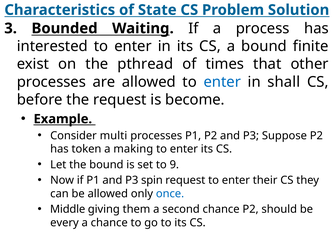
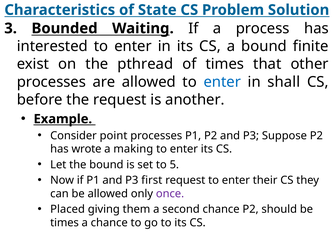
become: become -> another
multi: multi -> point
token: token -> wrote
9: 9 -> 5
spin: spin -> first
once colour: blue -> purple
Middle: Middle -> Placed
every at (64, 222): every -> times
